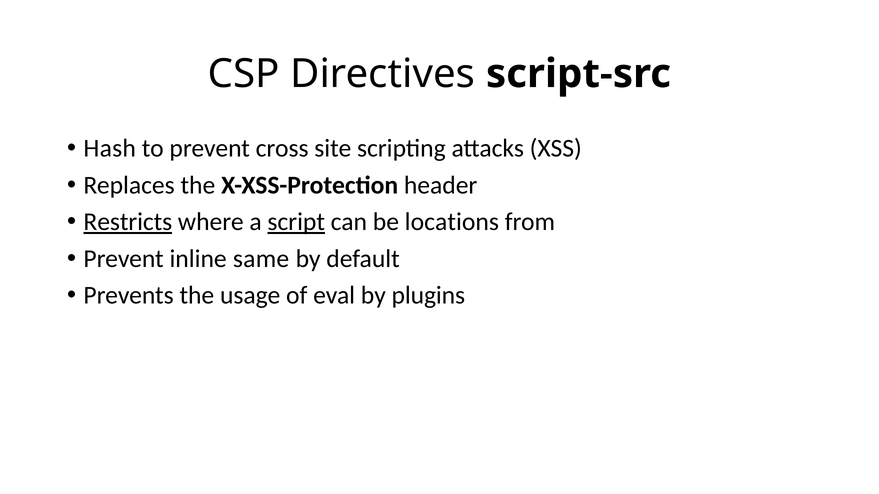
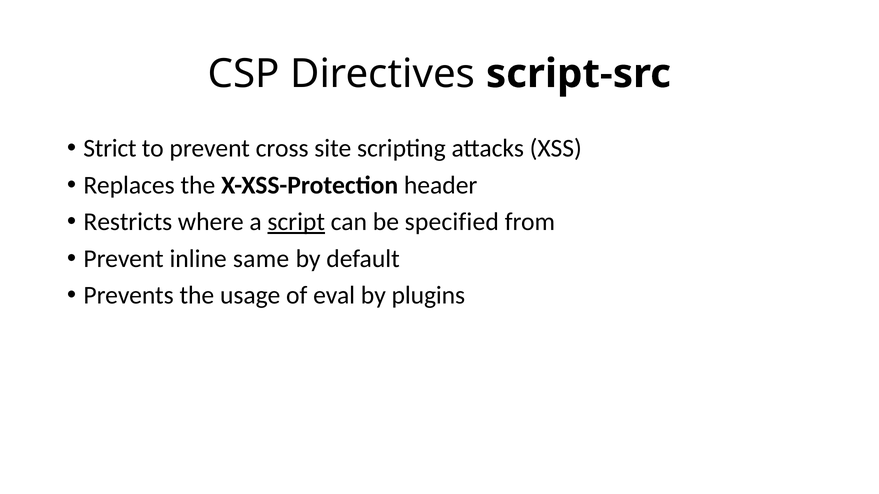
Hash: Hash -> Strict
Restricts underline: present -> none
locations: locations -> specified
